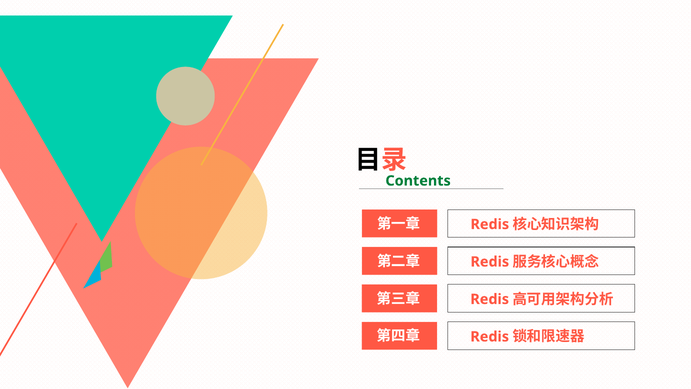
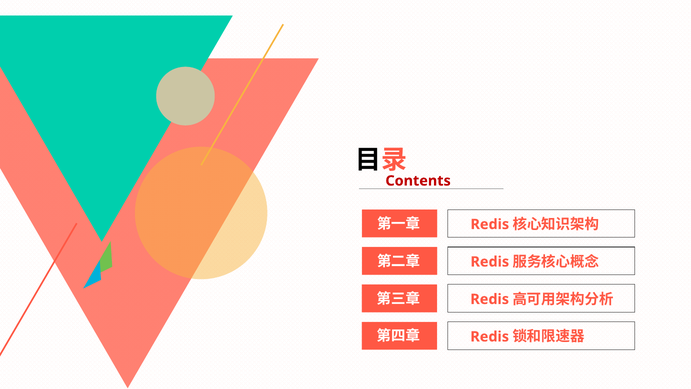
Contents colour: green -> red
